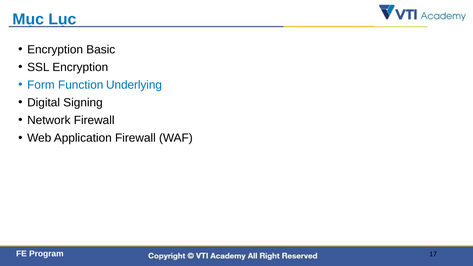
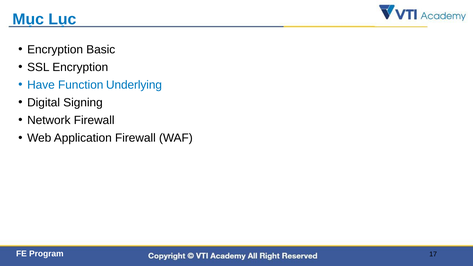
Form: Form -> Have
